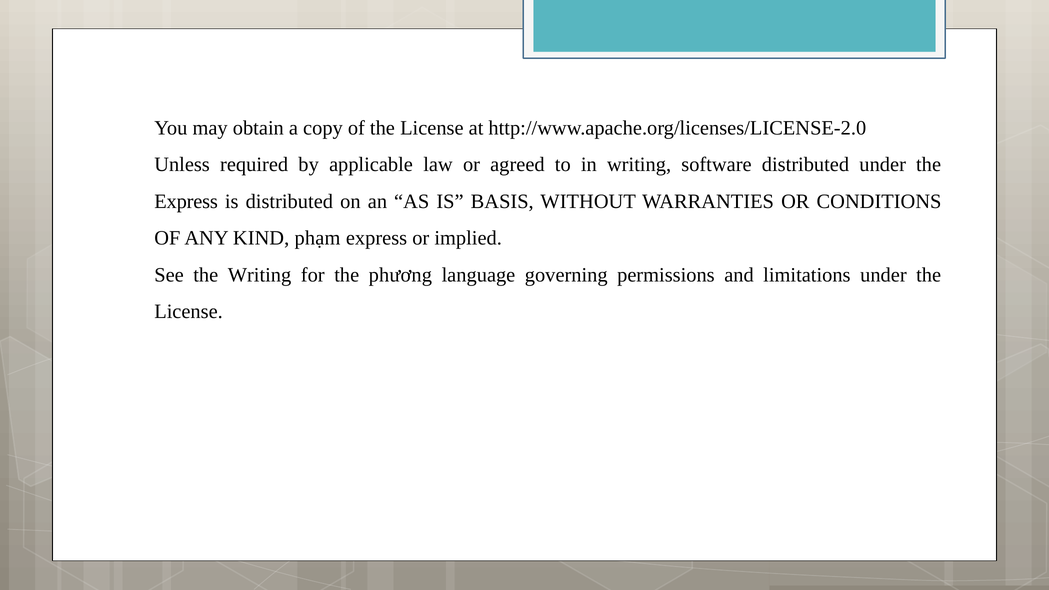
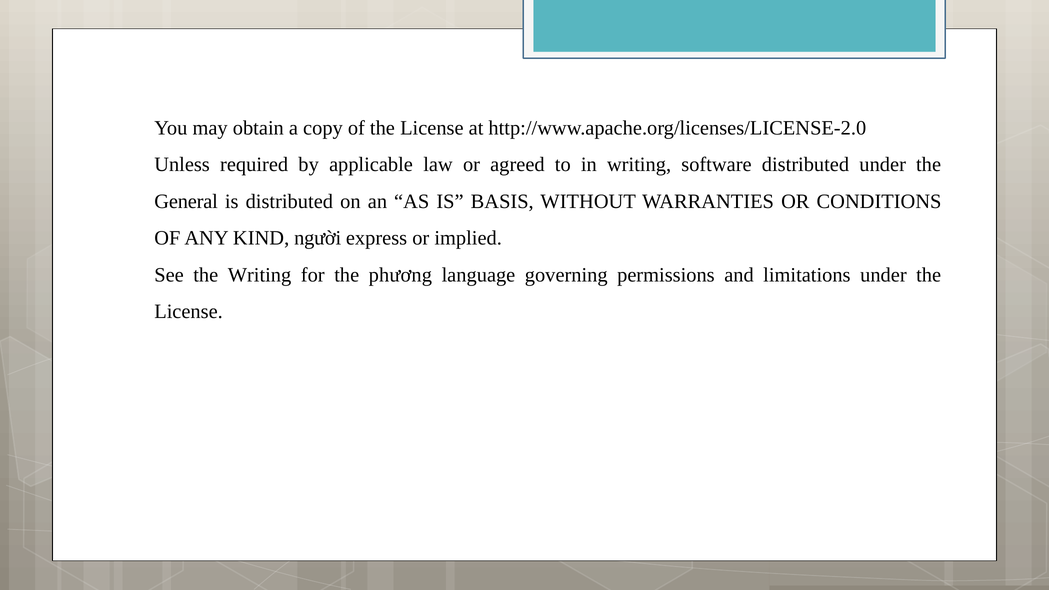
Express at (186, 201): Express -> General
phạm: phạm -> người
